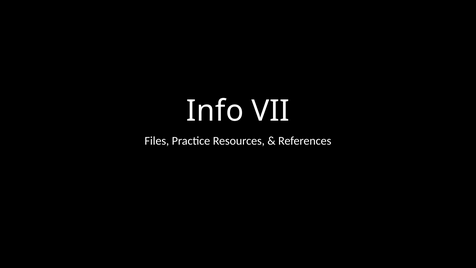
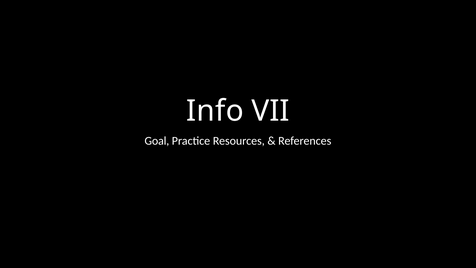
Files: Files -> Goal
